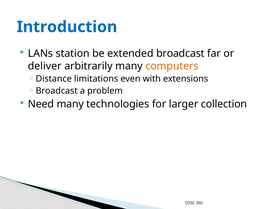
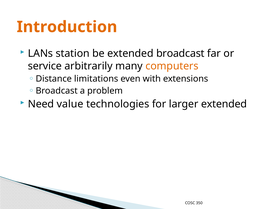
Introduction colour: blue -> orange
deliver: deliver -> service
Need many: many -> value
larger collection: collection -> extended
